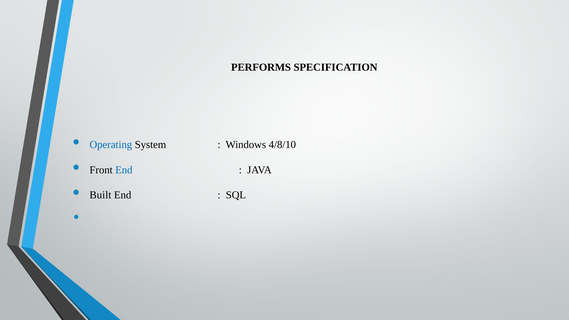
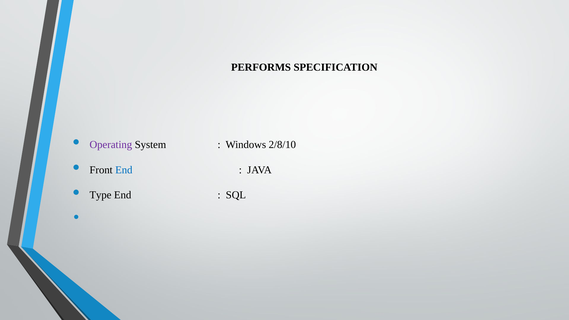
Operating colour: blue -> purple
4/8/10: 4/8/10 -> 2/8/10
Built: Built -> Type
